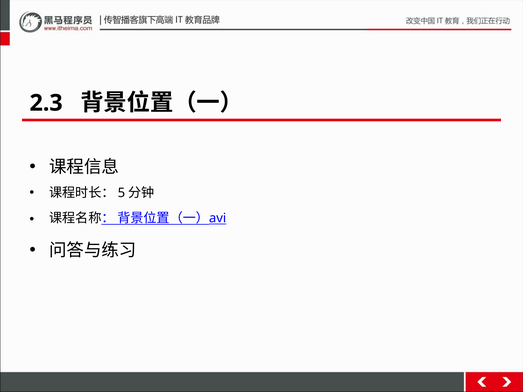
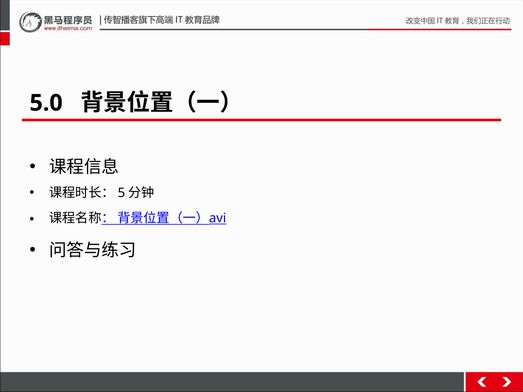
2.3: 2.3 -> 5.0
